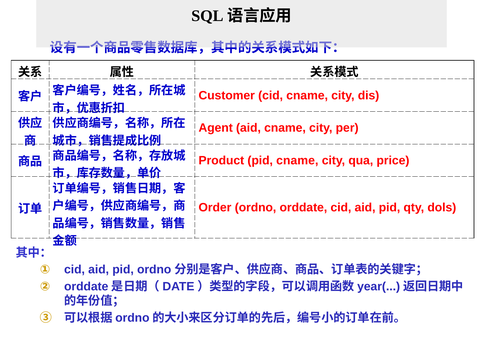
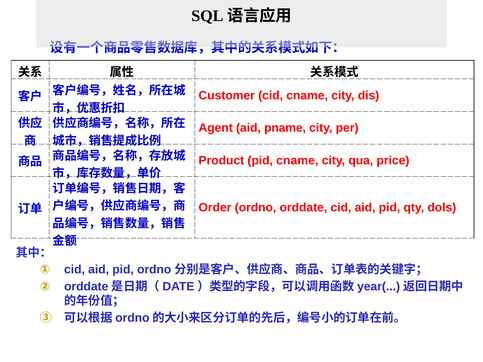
aid cname: cname -> pname
